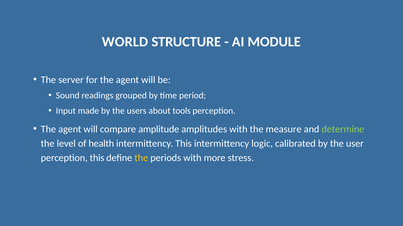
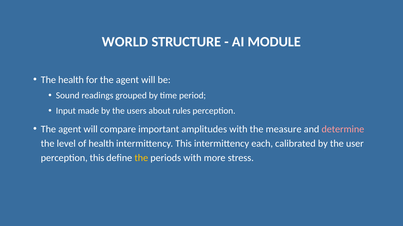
The server: server -> health
tools: tools -> rules
amplitude: amplitude -> important
determine colour: light green -> pink
logic: logic -> each
